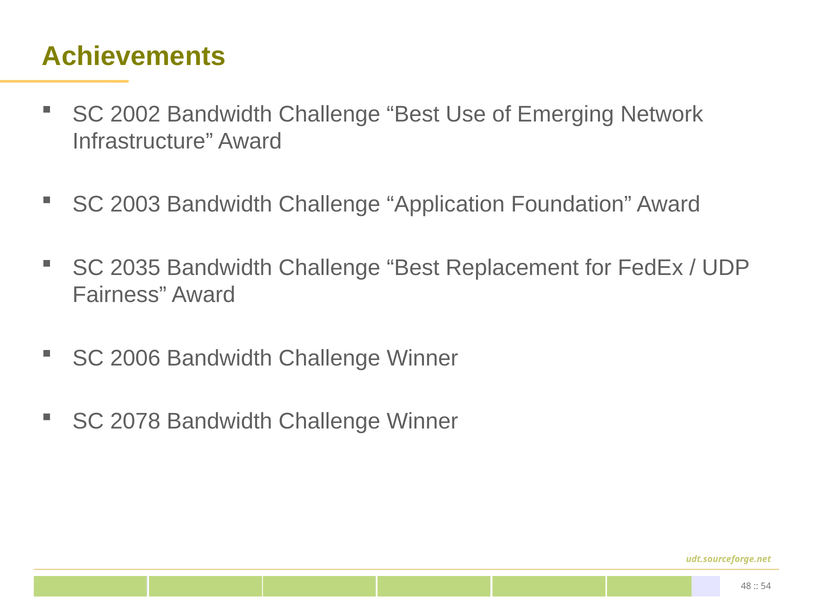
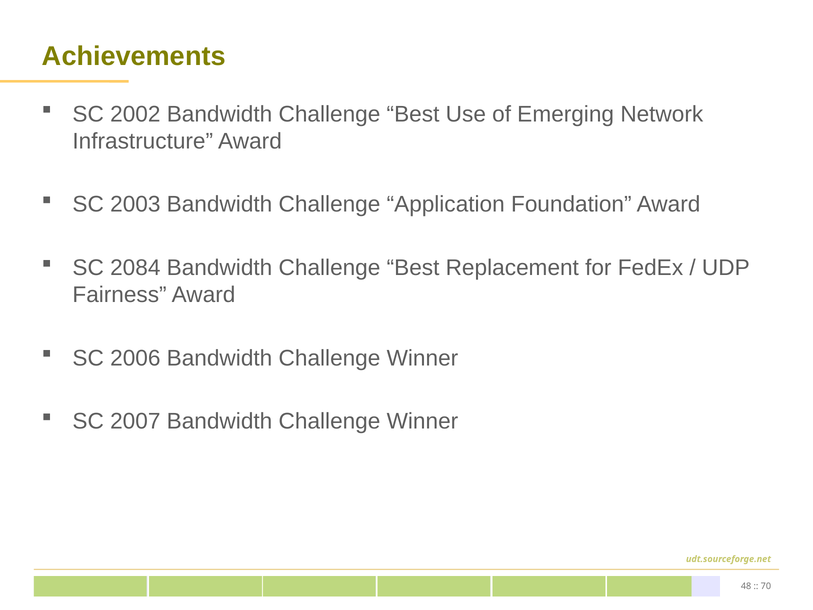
2035: 2035 -> 2084
2078: 2078 -> 2007
54: 54 -> 70
